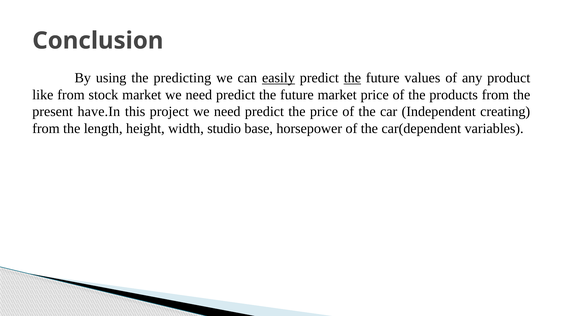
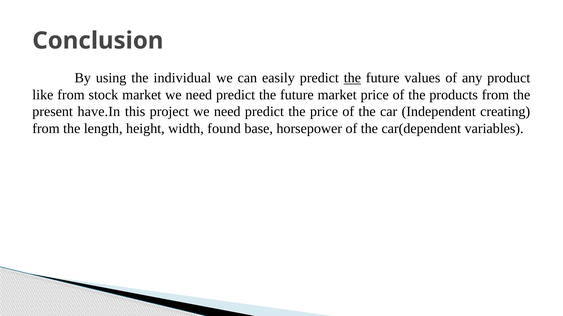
predicting: predicting -> individual
easily underline: present -> none
studio: studio -> found
